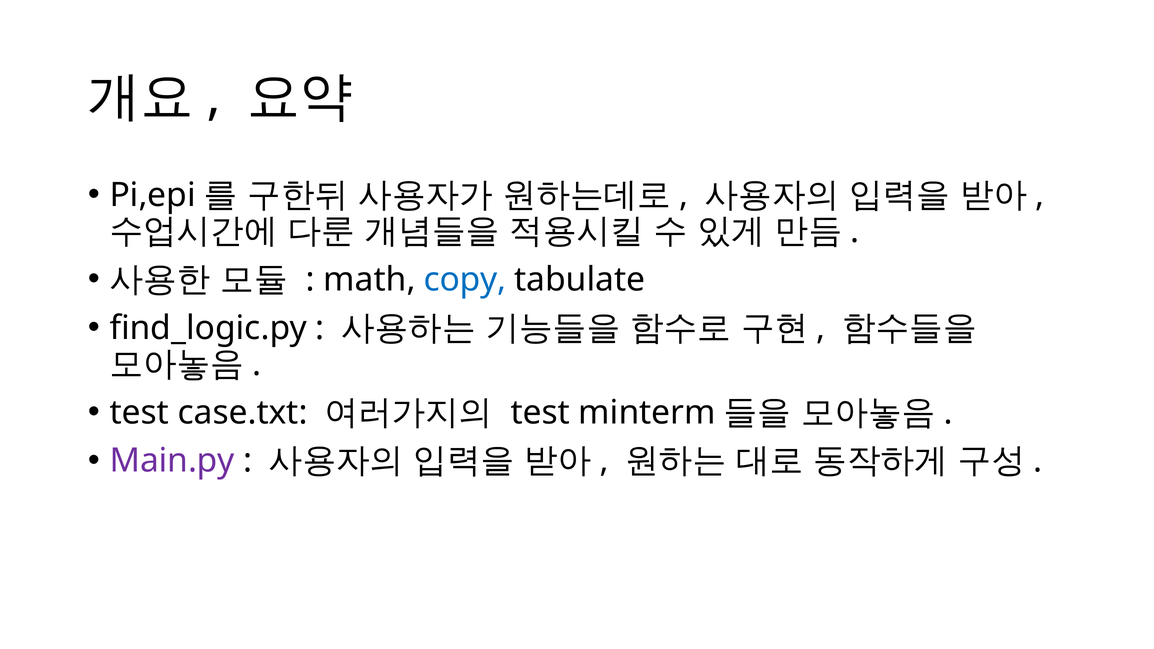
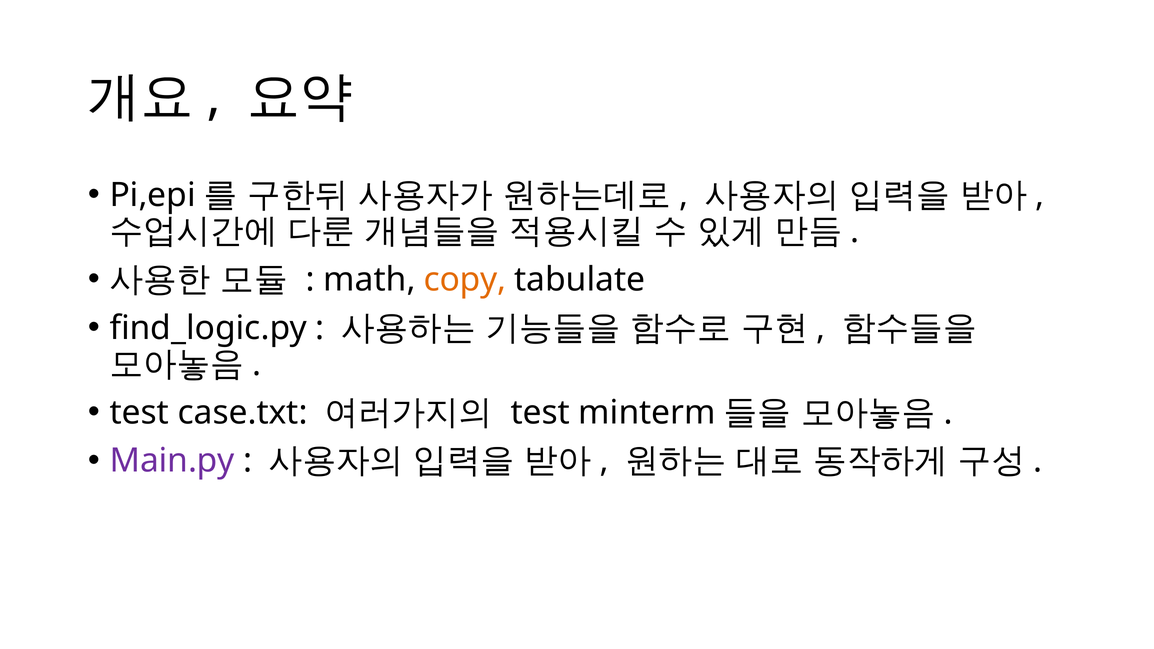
copy colour: blue -> orange
